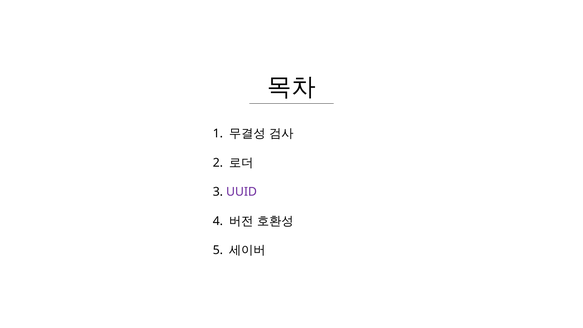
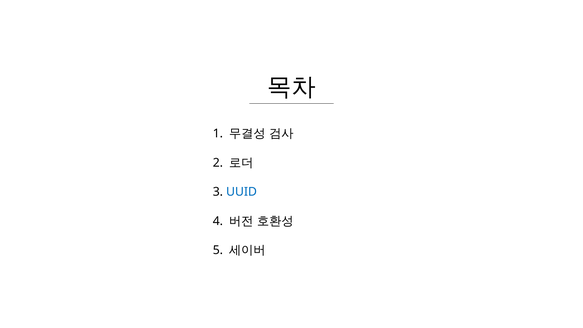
UUID colour: purple -> blue
